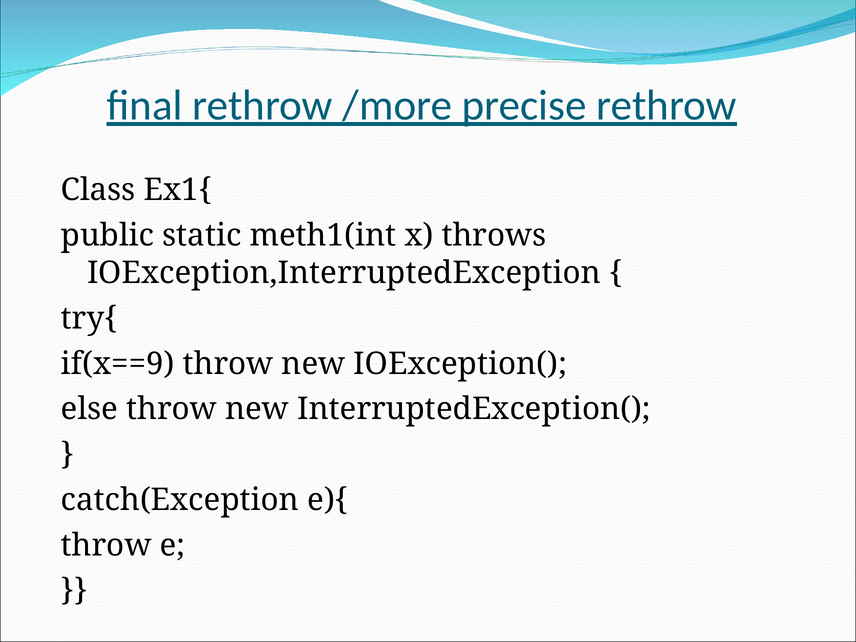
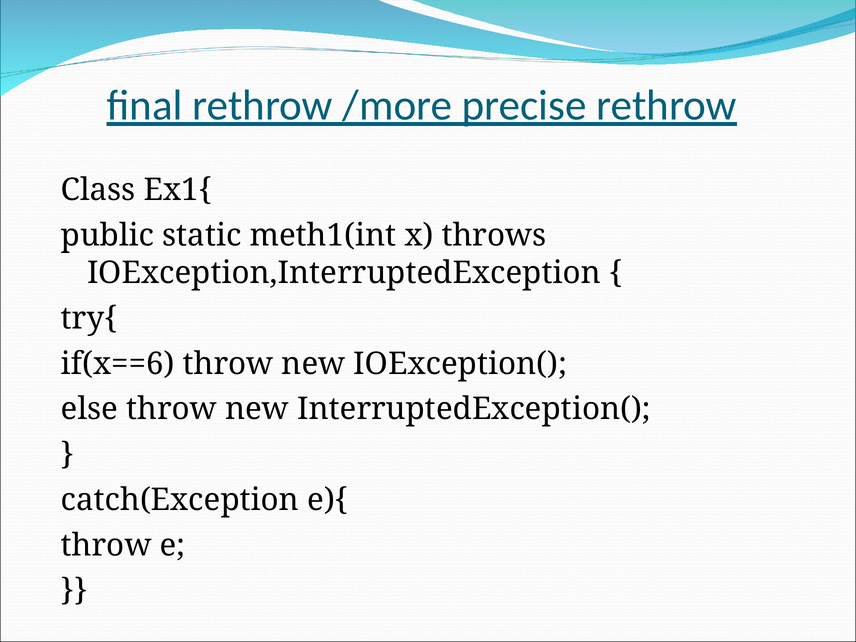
if(x==9: if(x==9 -> if(x==6
